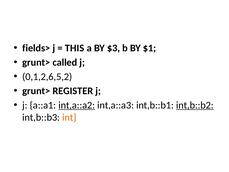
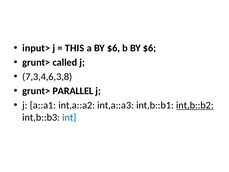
fields>: fields> -> input>
a BY $3: $3 -> $6
b BY $1: $1 -> $6
0,1,2,6,5,2: 0,1,2,6,5,2 -> 7,3,4,6,3,8
REGISTER: REGISTER -> PARALLEL
int,a::a2 underline: present -> none
int colour: orange -> blue
